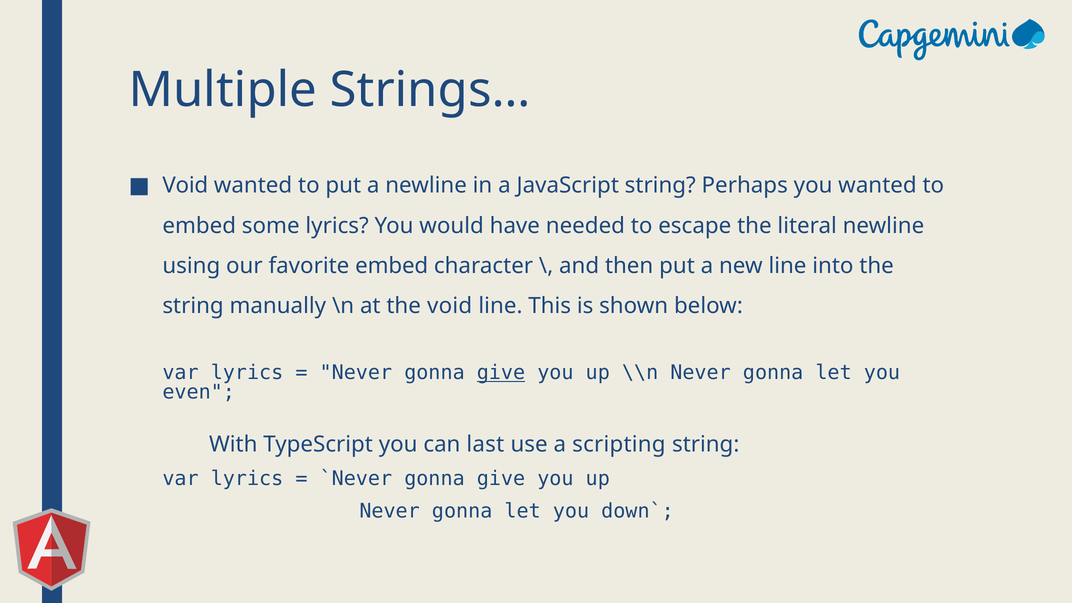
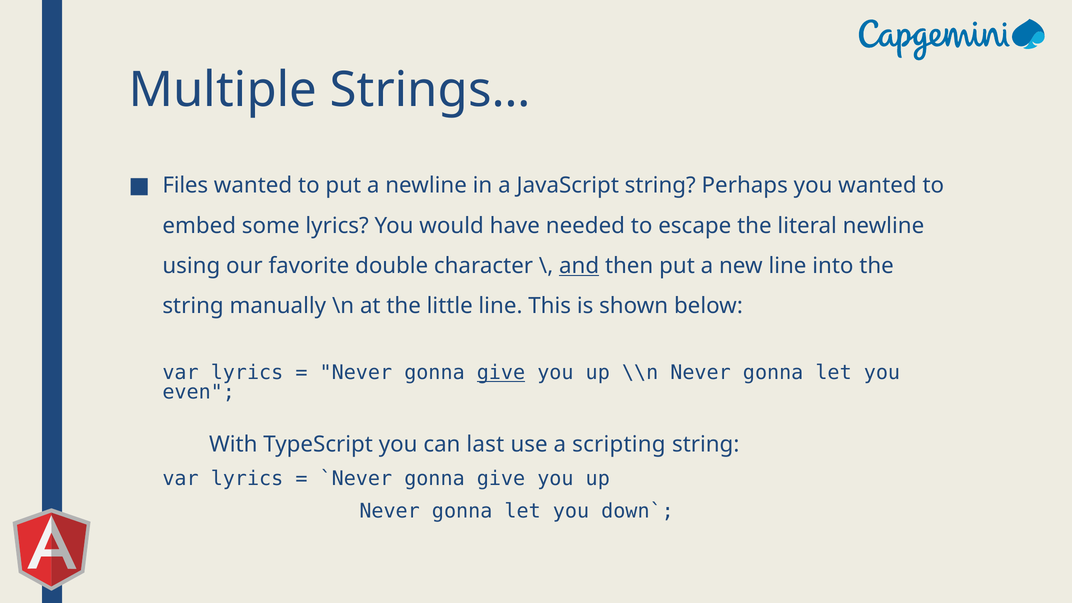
Void at (185, 185): Void -> Files
favorite embed: embed -> double
and underline: none -> present
the void: void -> little
